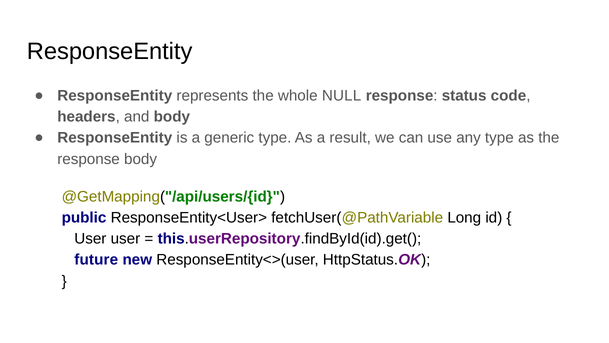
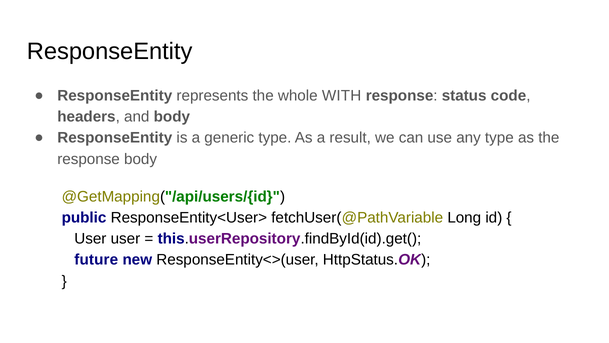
NULL: NULL -> WITH
